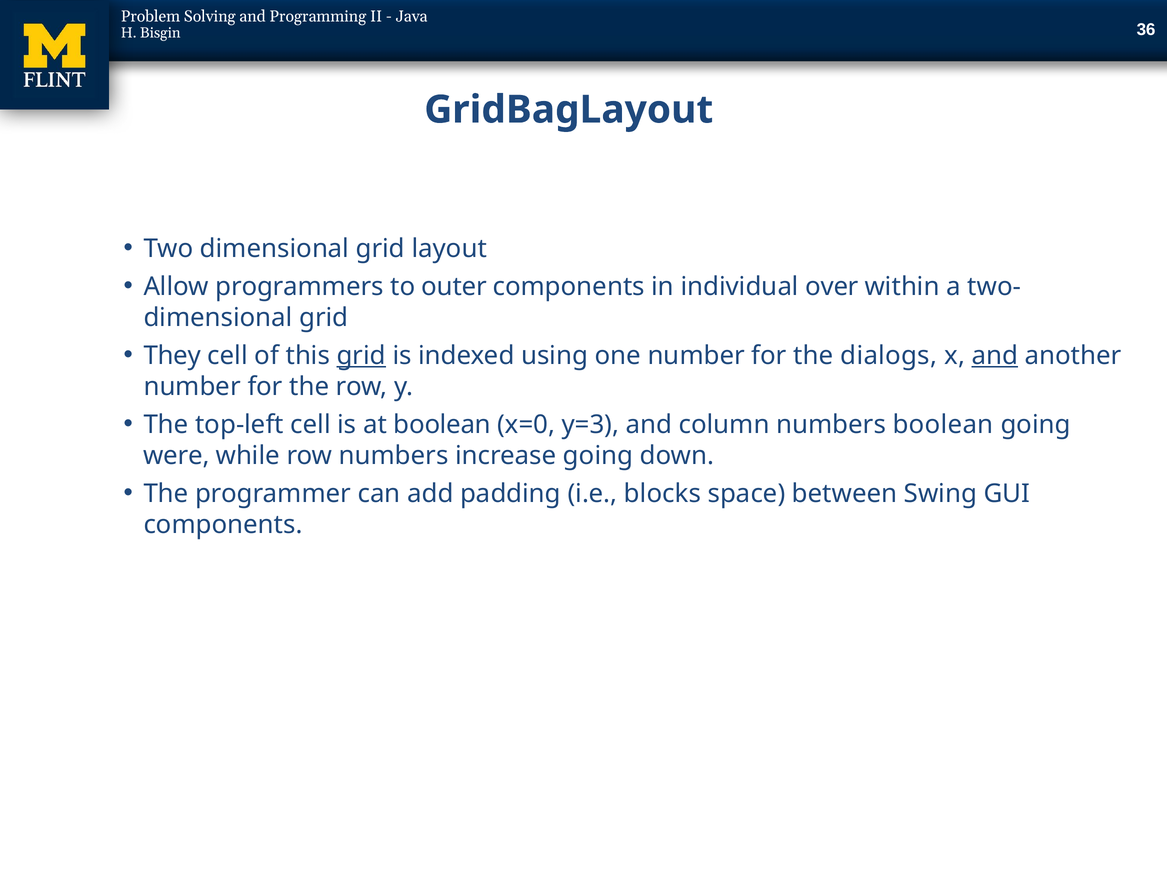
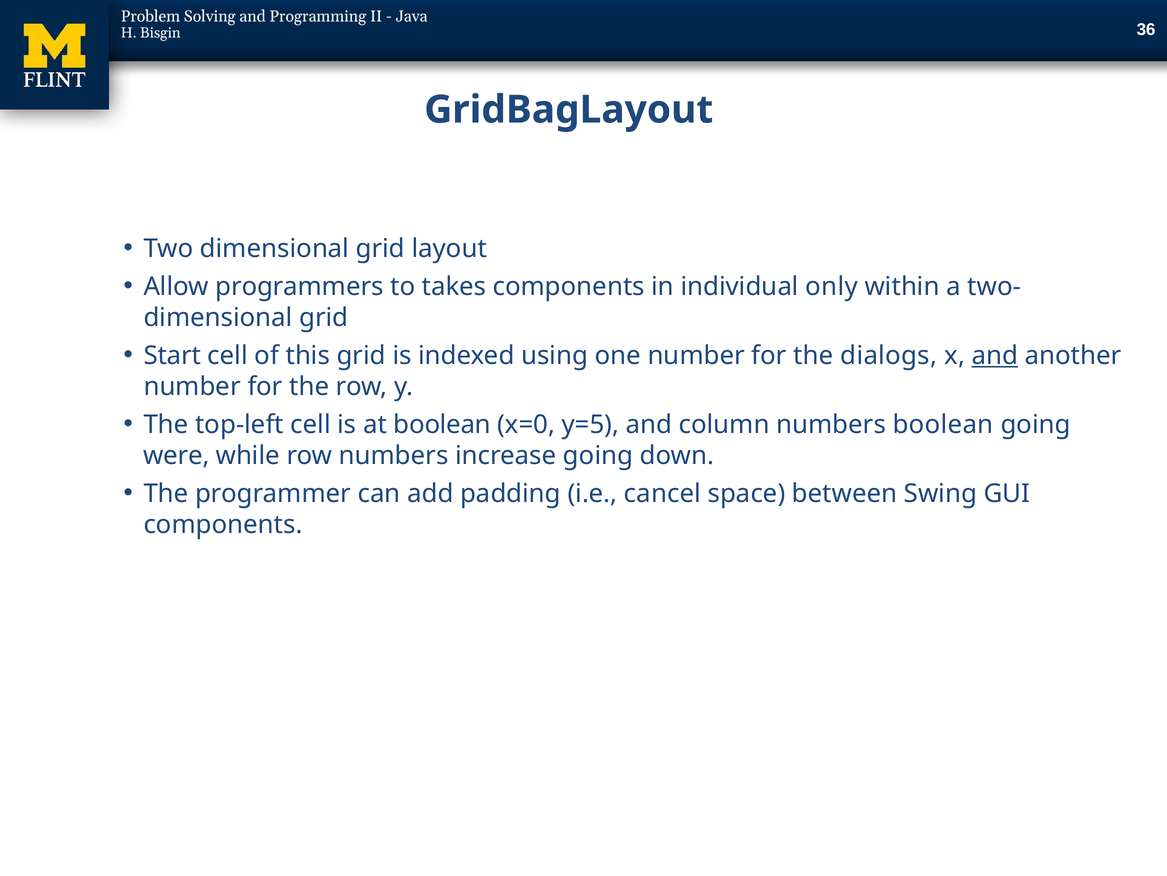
outer: outer -> takes
over: over -> only
They: They -> Start
grid at (361, 355) underline: present -> none
y=3: y=3 -> y=5
blocks: blocks -> cancel
